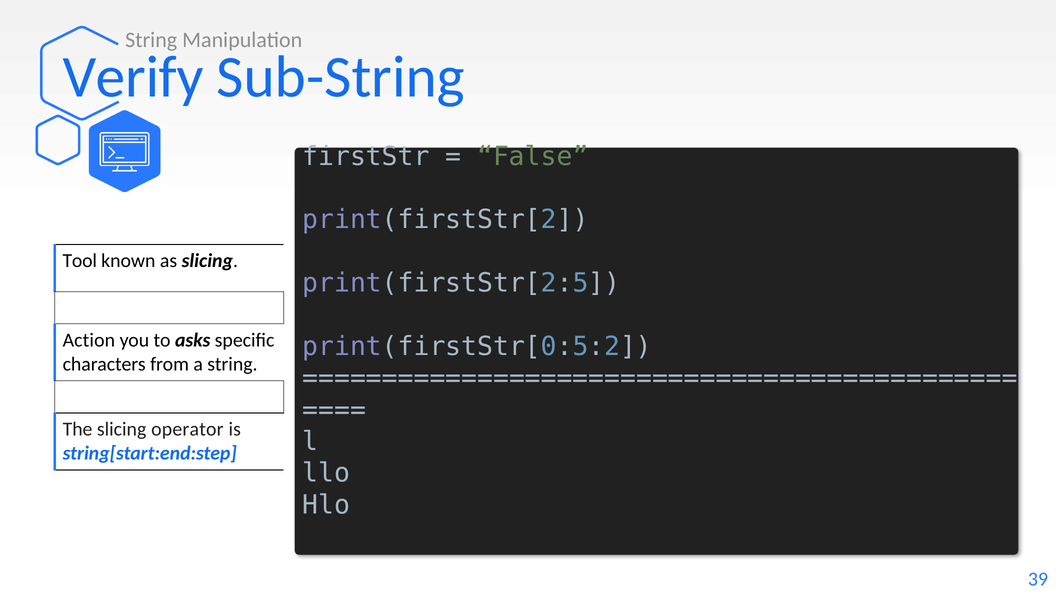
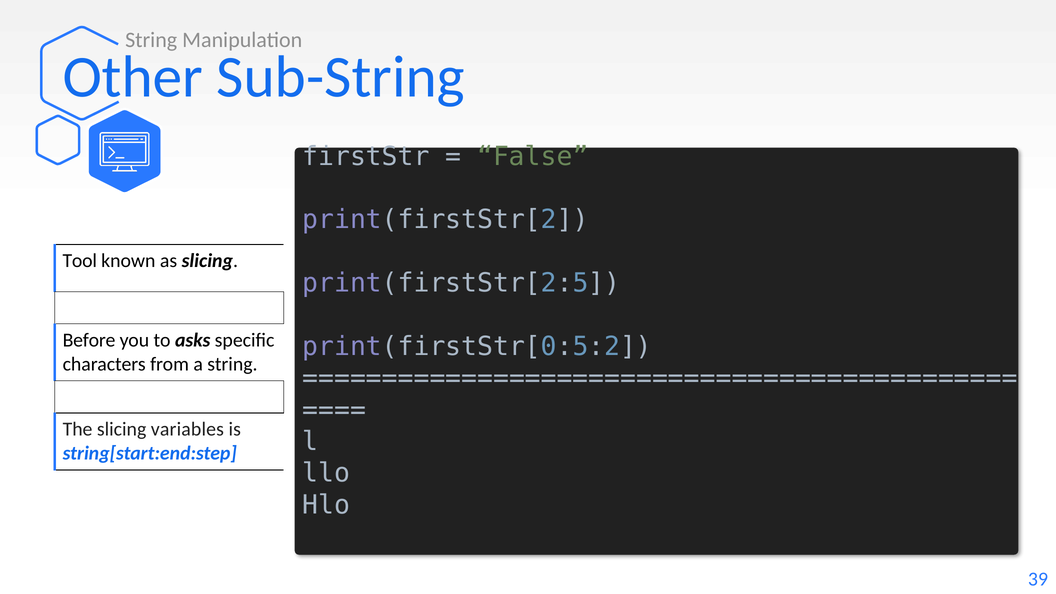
Verify: Verify -> Other
Action: Action -> Before
operator: operator -> variables
